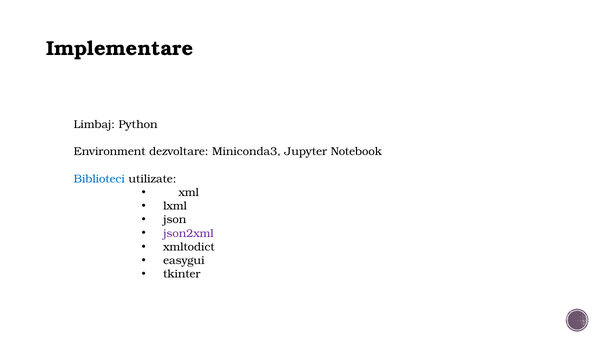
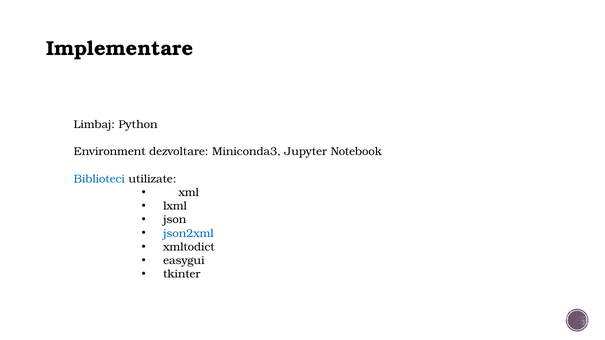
json2xml colour: purple -> blue
